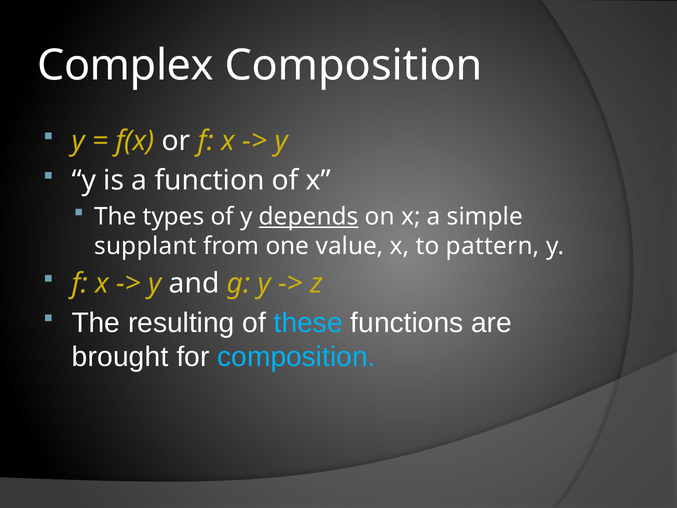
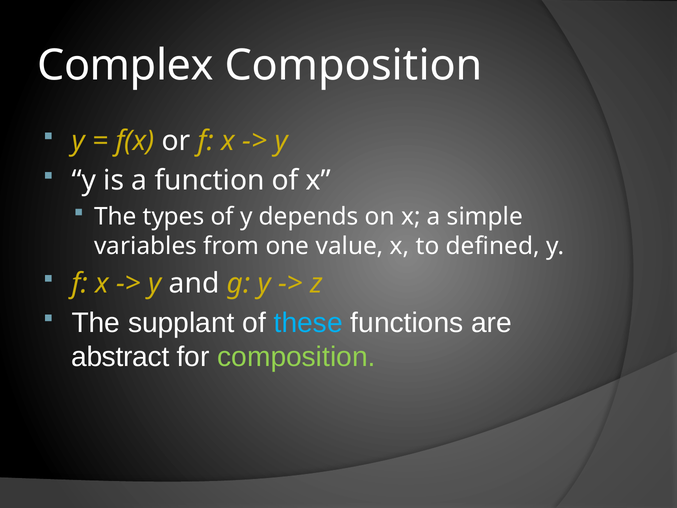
depends underline: present -> none
supplant: supplant -> variables
pattern: pattern -> defined
resulting: resulting -> supplant
brought: brought -> abstract
composition at (296, 357) colour: light blue -> light green
